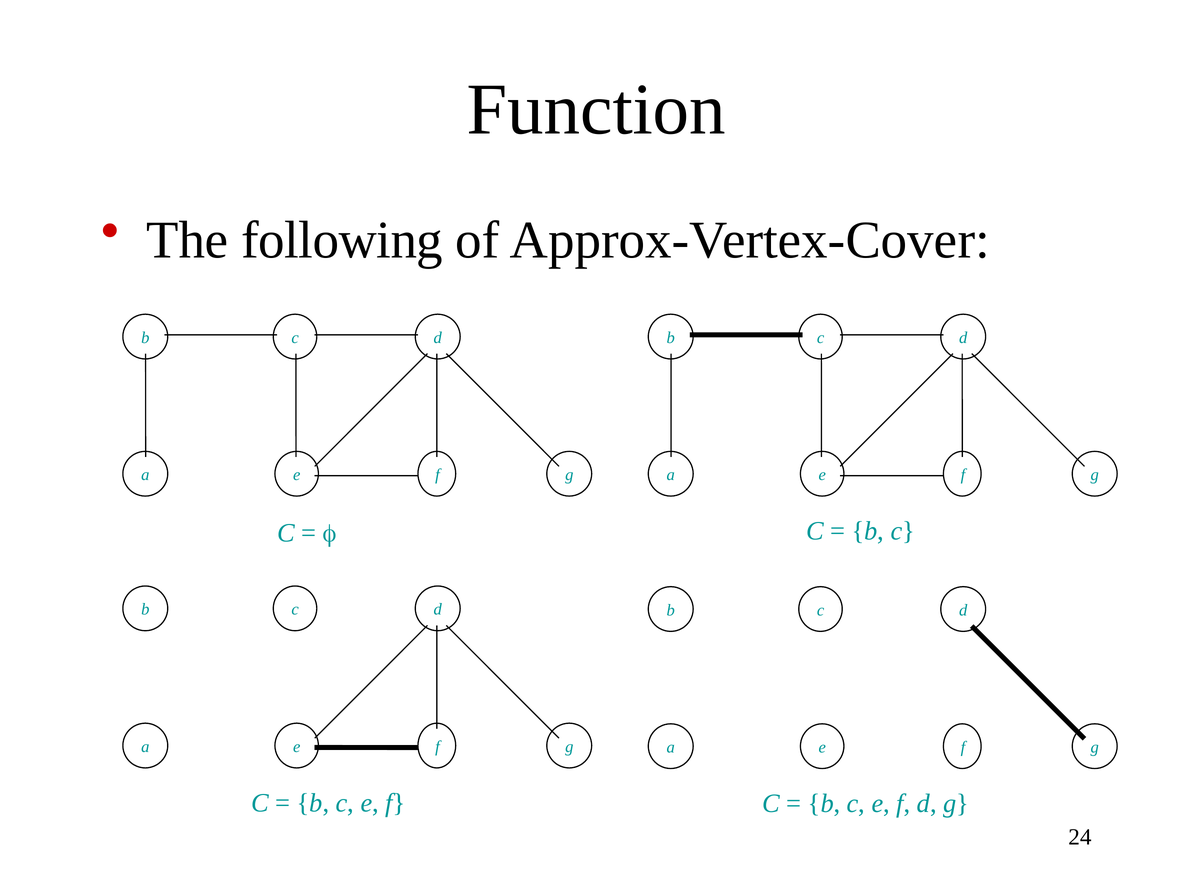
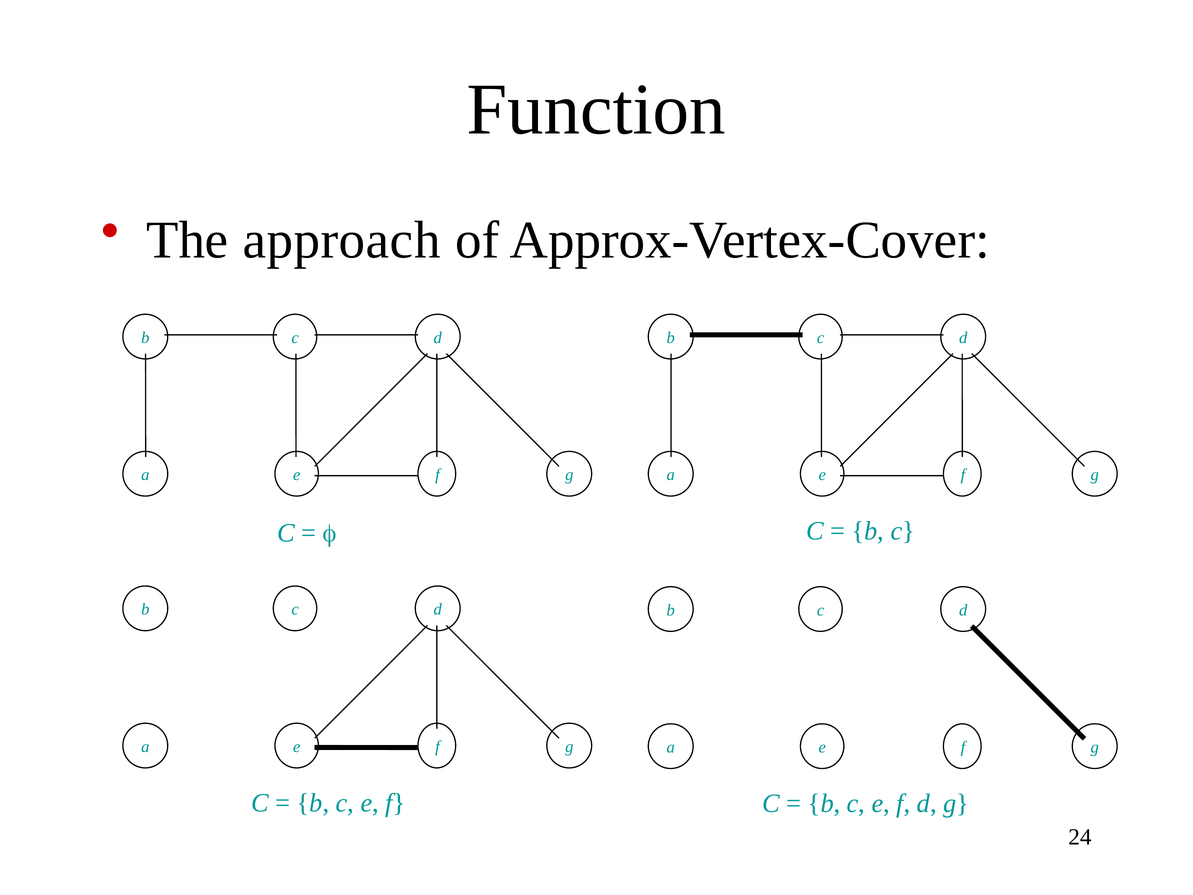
following: following -> approach
